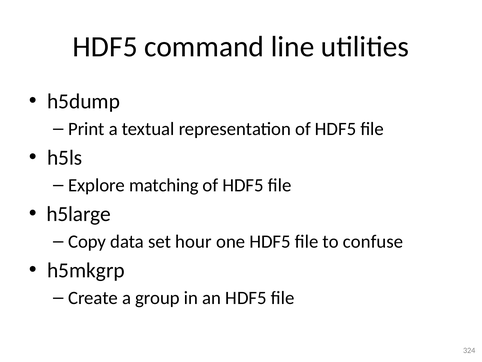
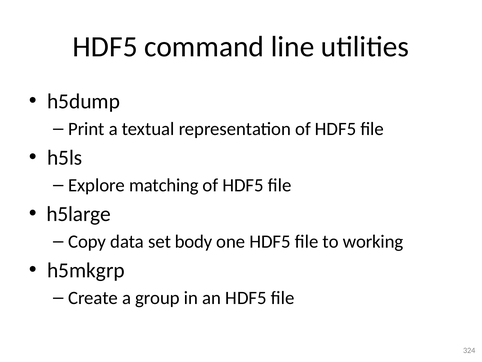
hour: hour -> body
confuse: confuse -> working
